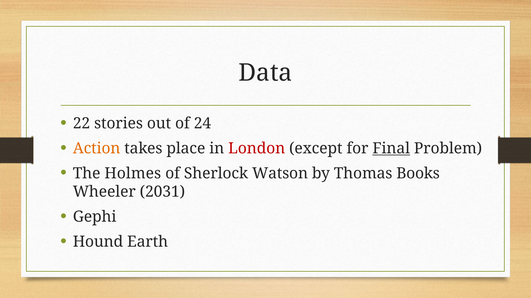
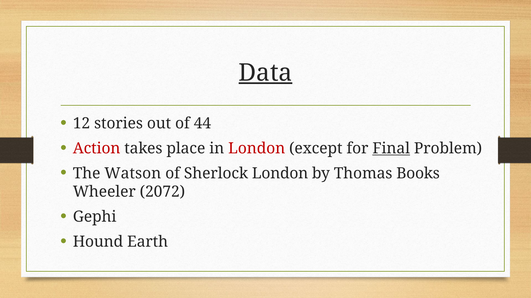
Data underline: none -> present
22: 22 -> 12
24: 24 -> 44
Action colour: orange -> red
Holmes: Holmes -> Watson
Sherlock Watson: Watson -> London
2031: 2031 -> 2072
